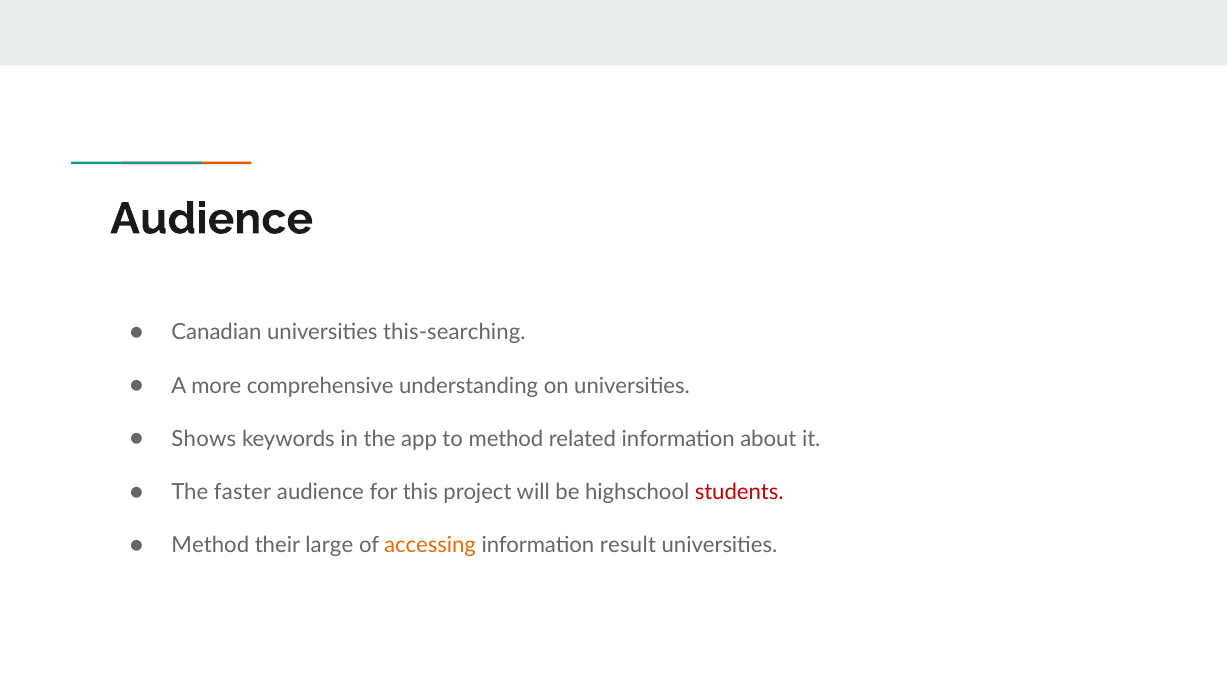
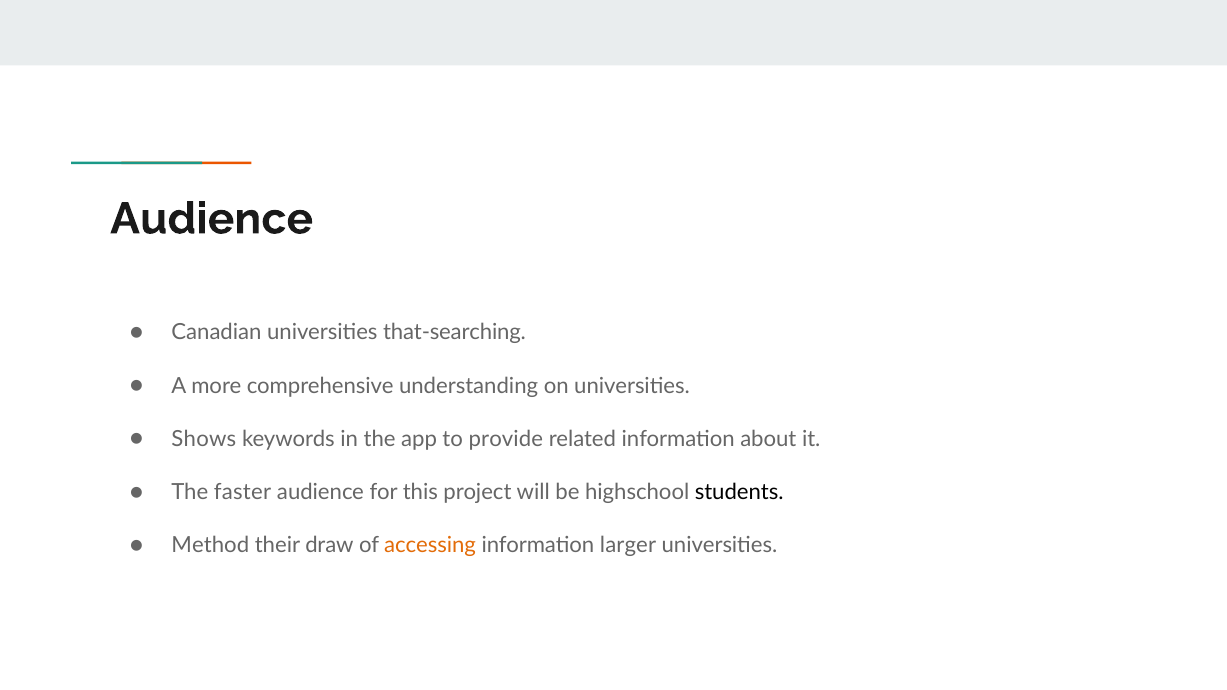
this-searching: this-searching -> that-searching
to method: method -> provide
students colour: red -> black
large: large -> draw
result: result -> larger
